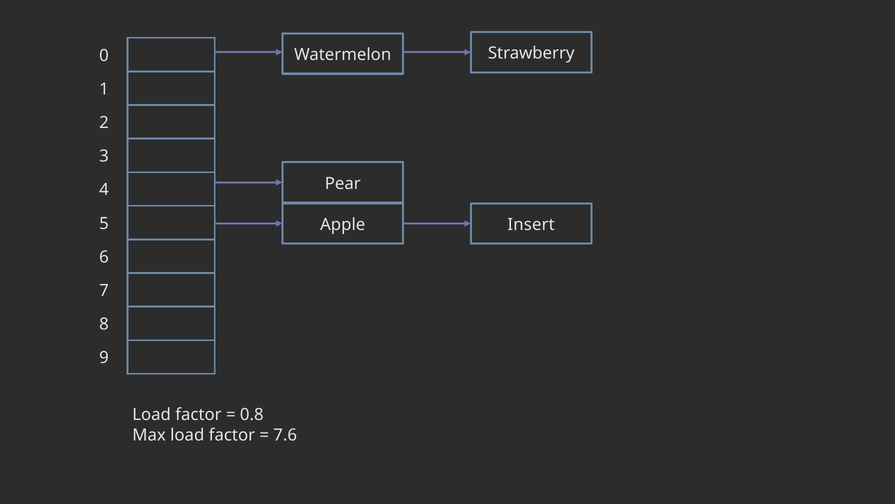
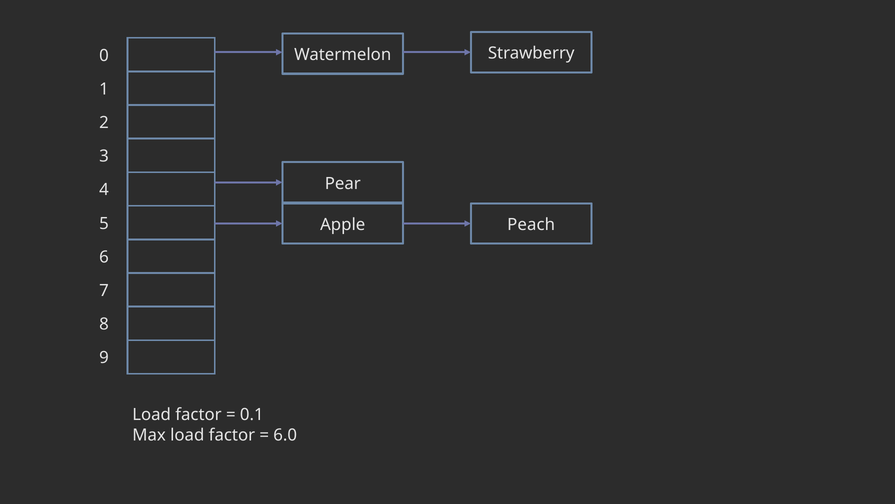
Insert: Insert -> Peach
0.8: 0.8 -> 0.1
7.6: 7.6 -> 6.0
